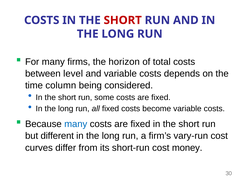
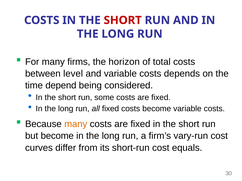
column: column -> depend
many at (76, 124) colour: blue -> orange
but different: different -> become
money: money -> equals
